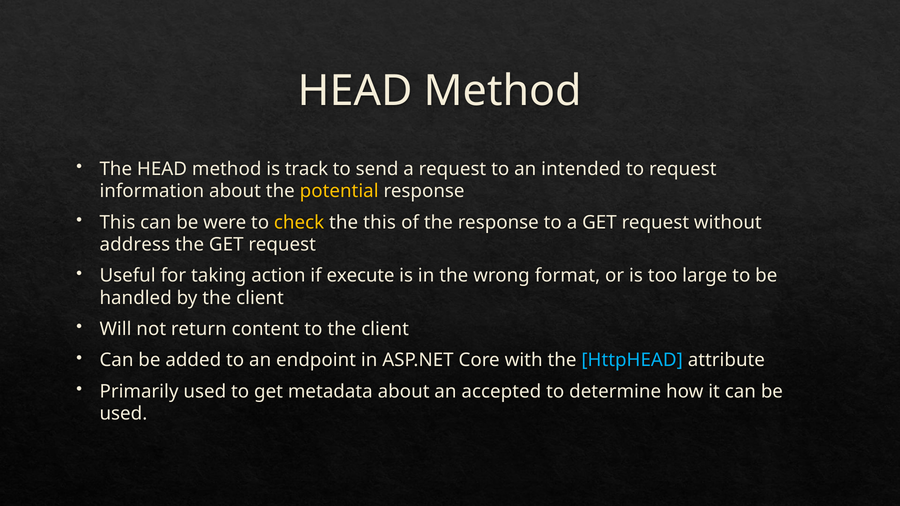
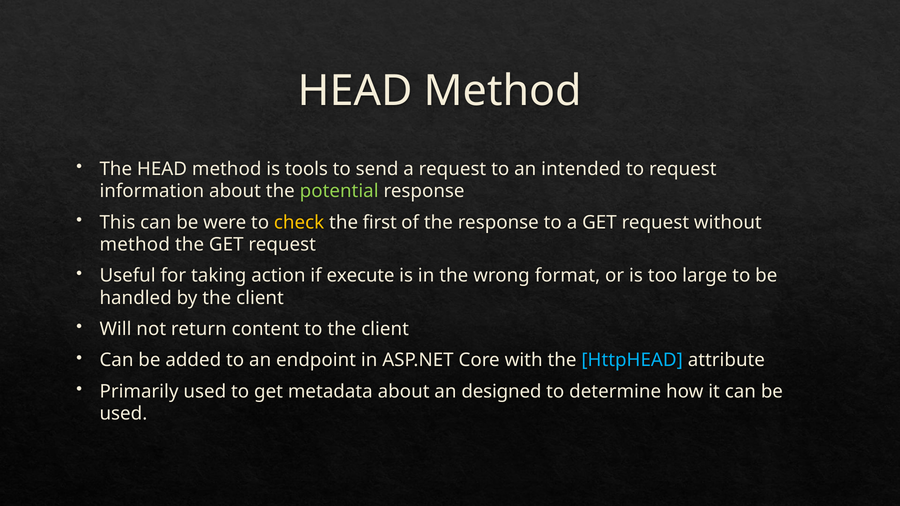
track: track -> tools
potential colour: yellow -> light green
the this: this -> first
address at (135, 245): address -> method
accepted: accepted -> designed
